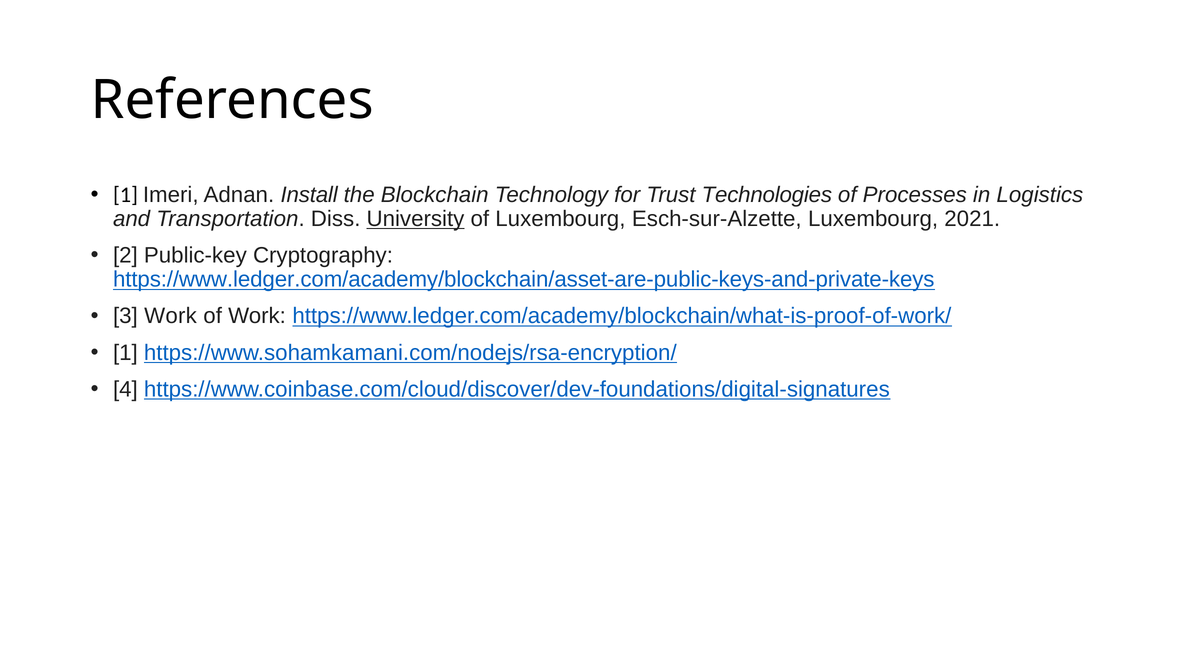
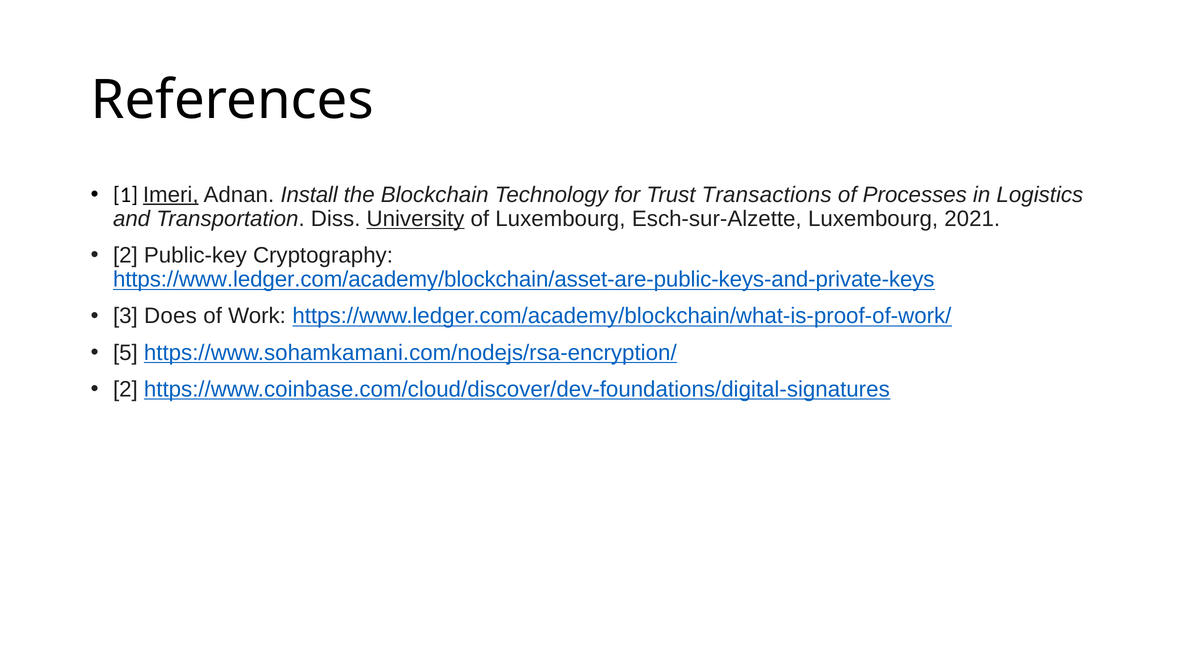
Imeri underline: none -> present
Technologies: Technologies -> Transactions
3 Work: Work -> Does
1 at (125, 352): 1 -> 5
4 at (125, 389): 4 -> 2
